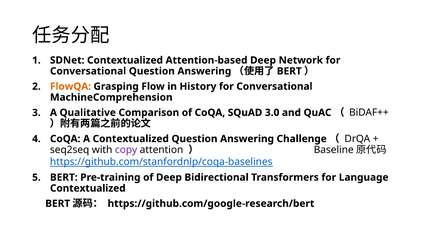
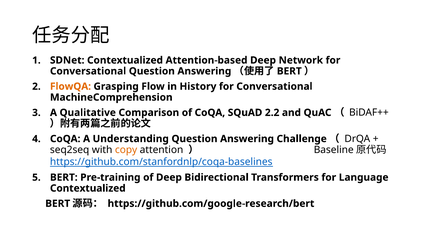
3.0: 3.0 -> 2.2
A Contextualized: Contextualized -> Understanding
copy colour: purple -> orange
